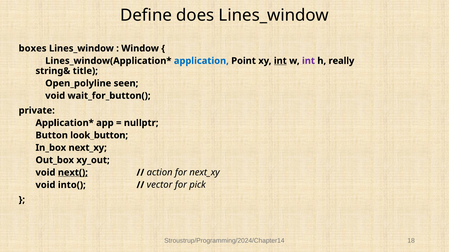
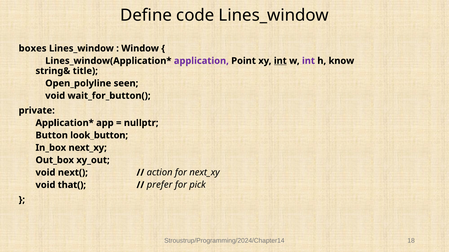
does: does -> code
application colour: blue -> purple
really: really -> know
next( underline: present -> none
into(: into( -> that(
vector: vector -> prefer
